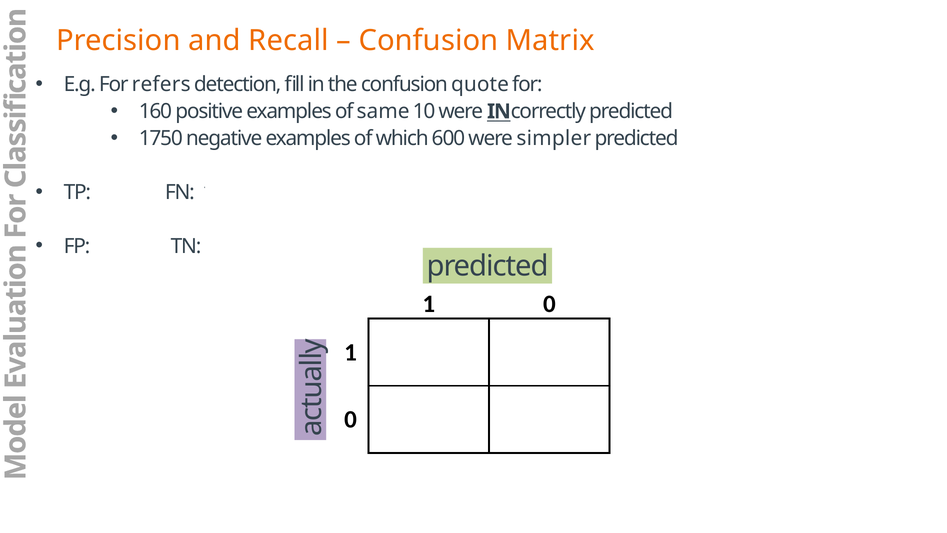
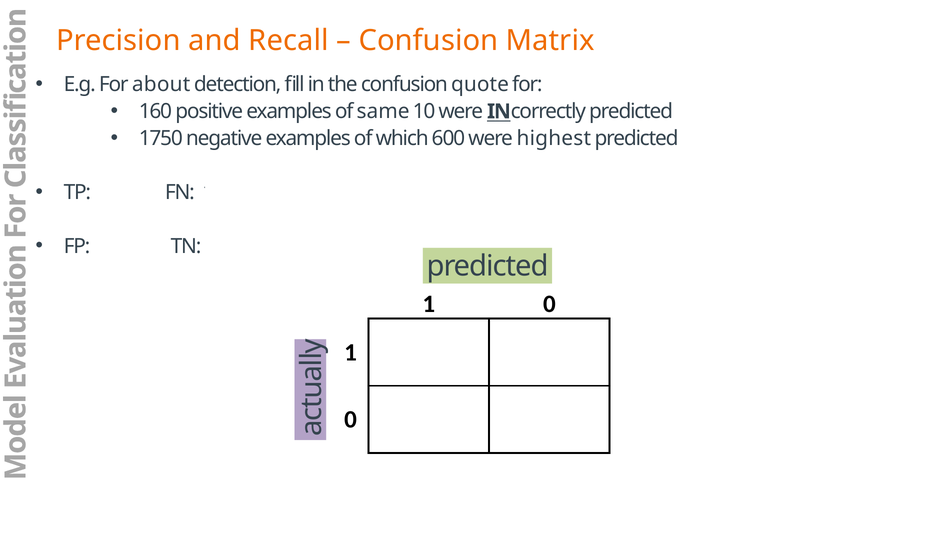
refers: refers -> about
simpler: simpler -> highest
